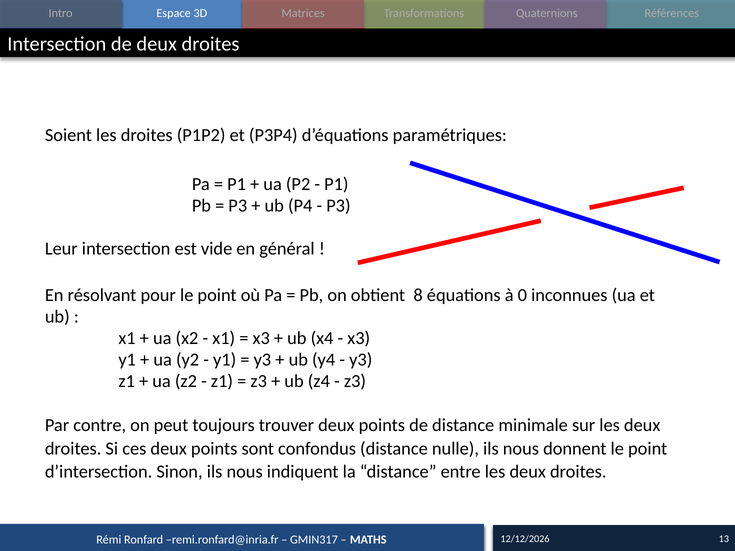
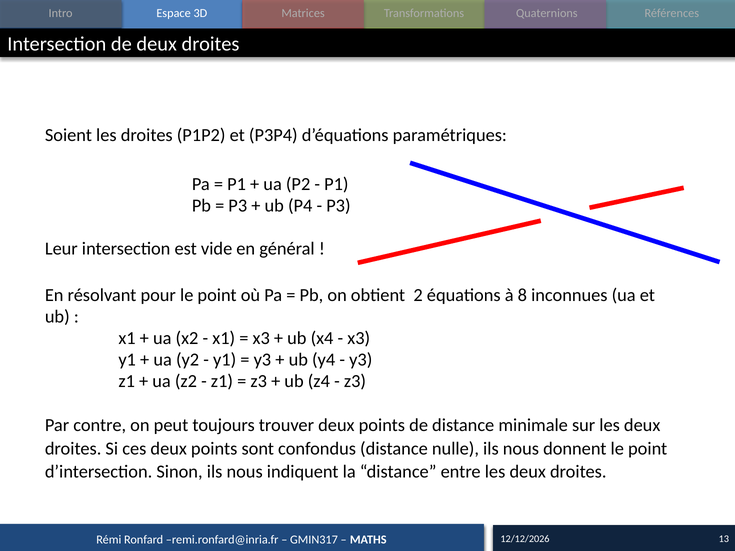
8: 8 -> 2
0: 0 -> 8
